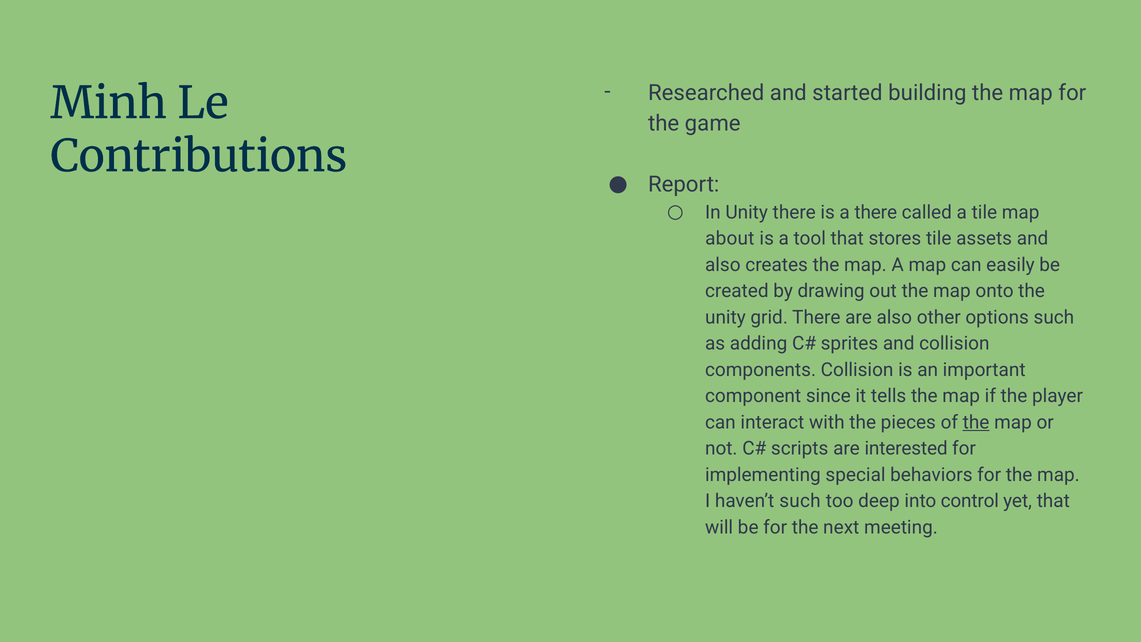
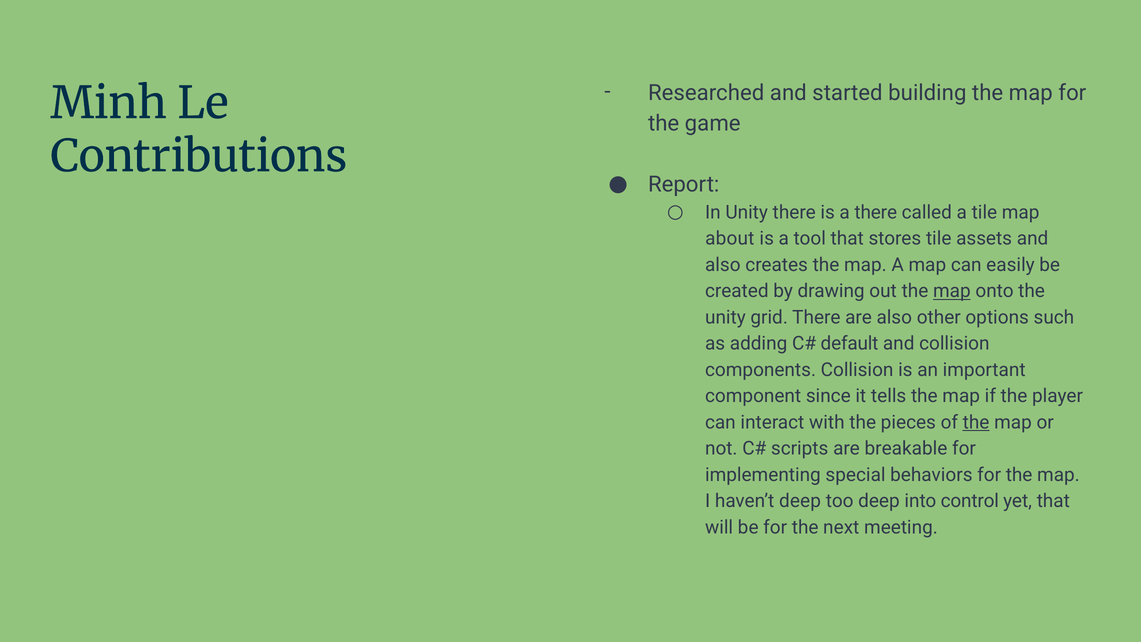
map at (952, 291) underline: none -> present
sprites: sprites -> default
interested: interested -> breakable
haven’t such: such -> deep
